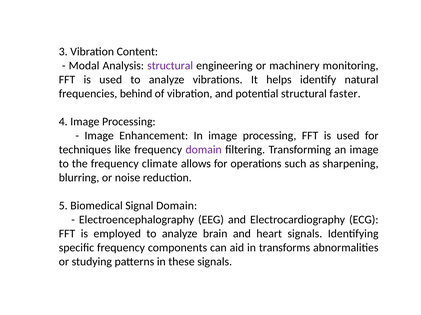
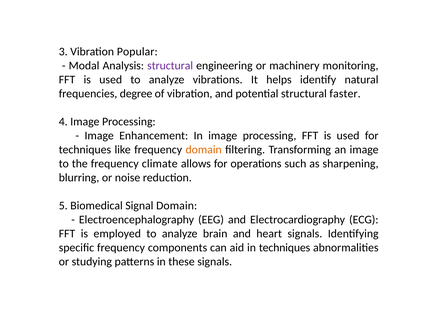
Content: Content -> Popular
behind: behind -> degree
domain at (204, 150) colour: purple -> orange
in transforms: transforms -> techniques
